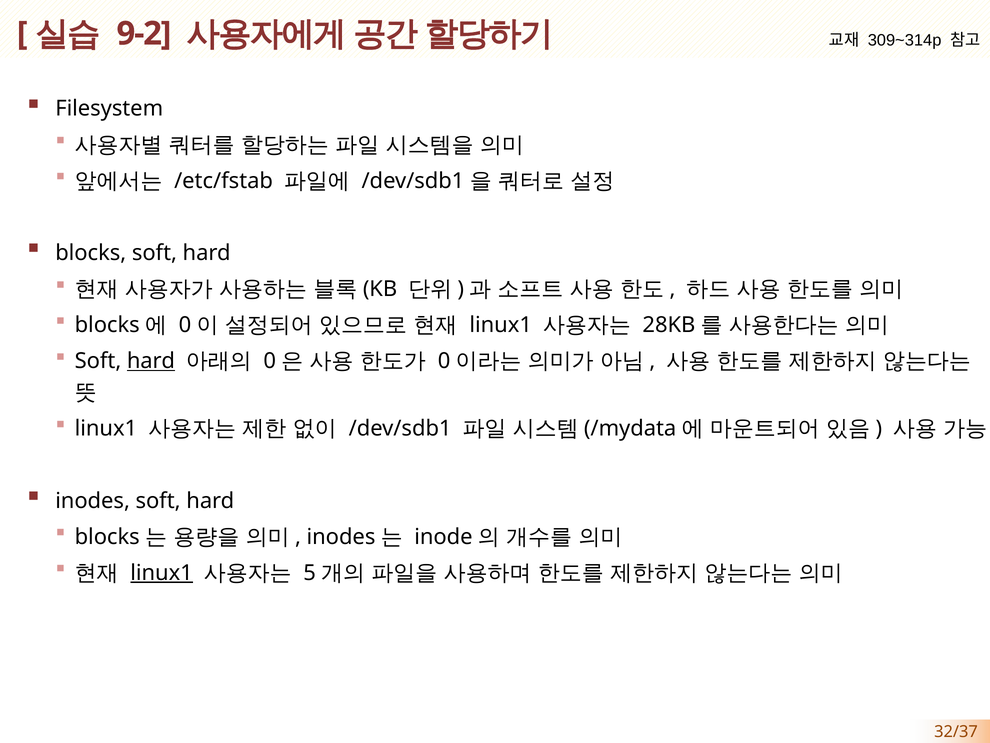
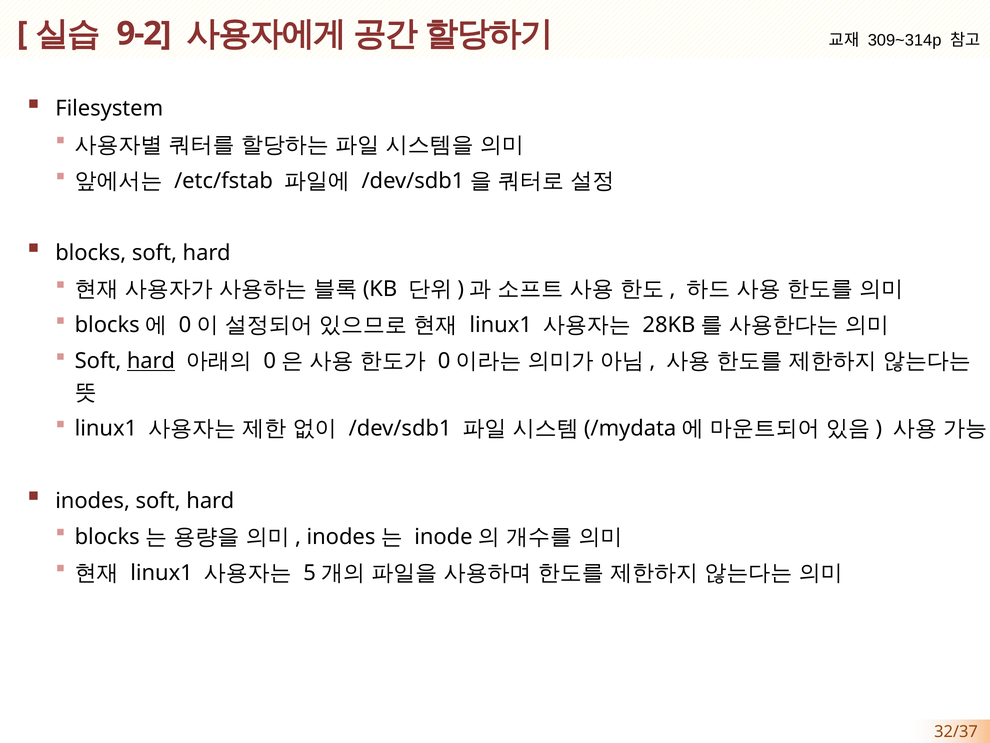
linux1 at (162, 572) underline: present -> none
